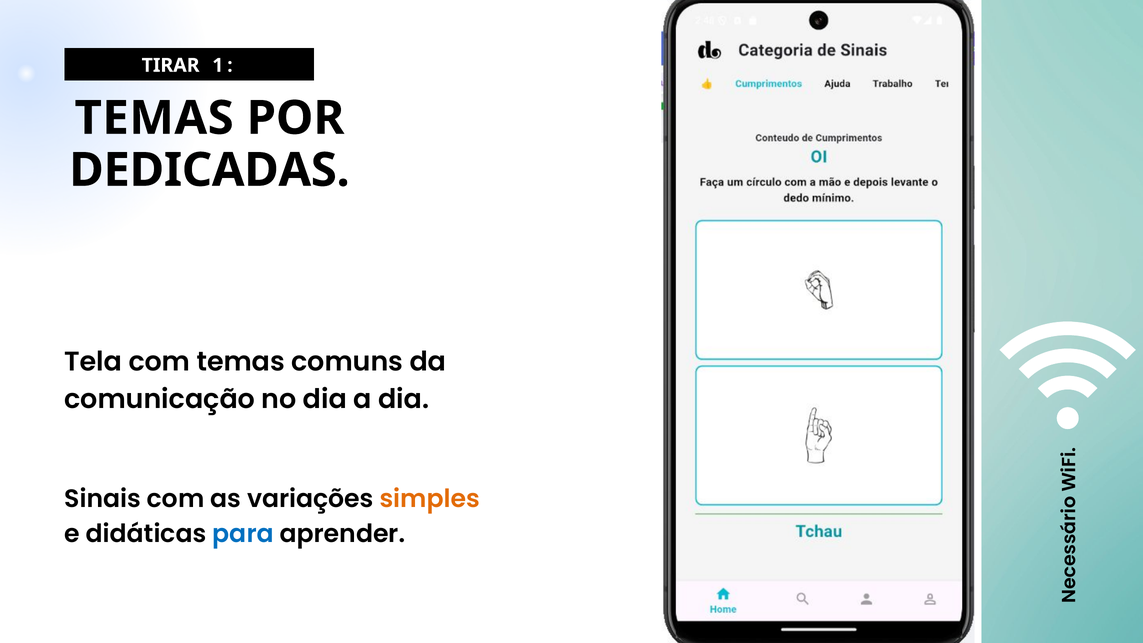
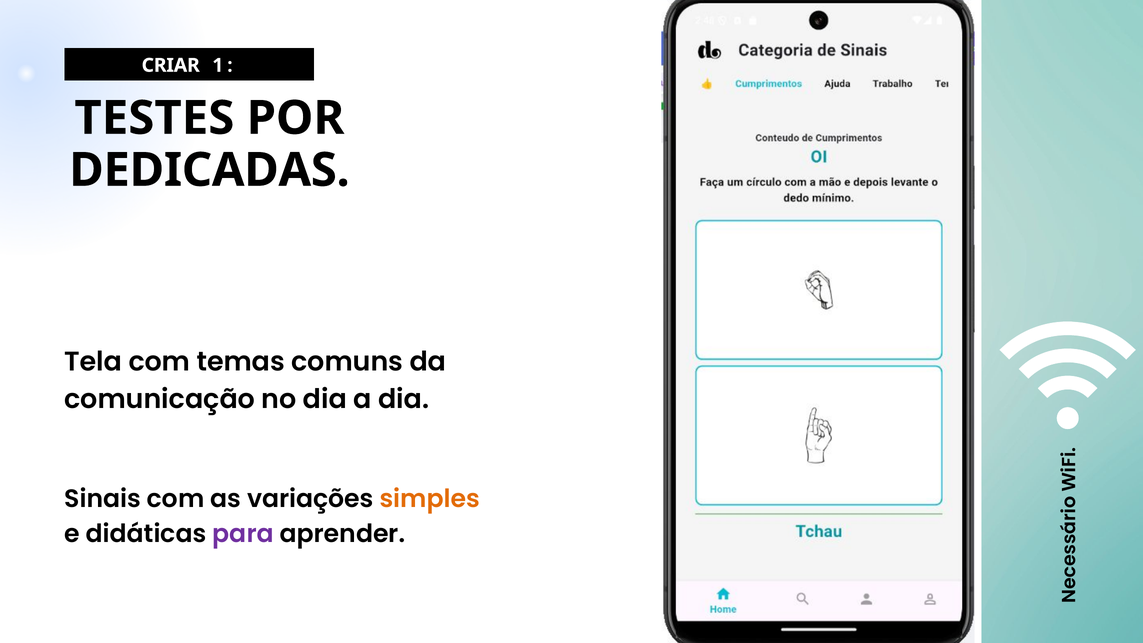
TIRAR: TIRAR -> CRIAR
TEMAS at (154, 118): TEMAS -> TESTES
para colour: blue -> purple
